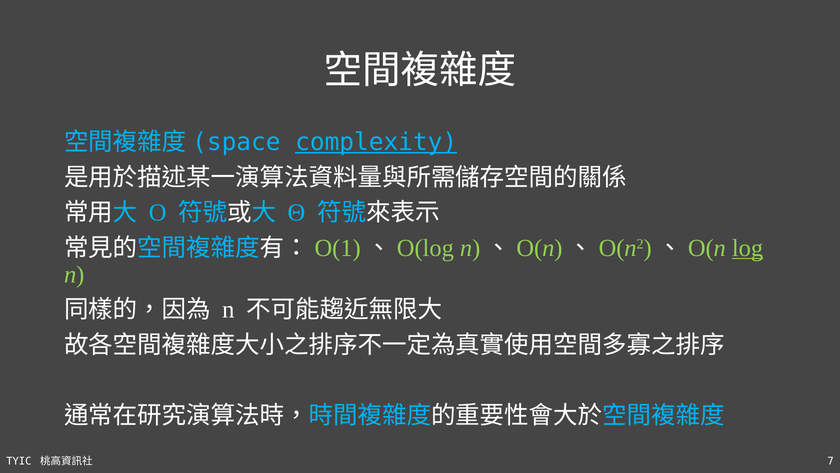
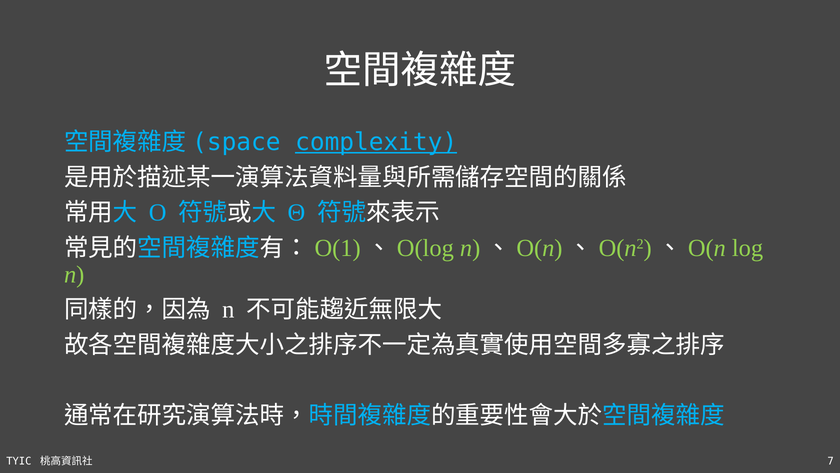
log underline: present -> none
